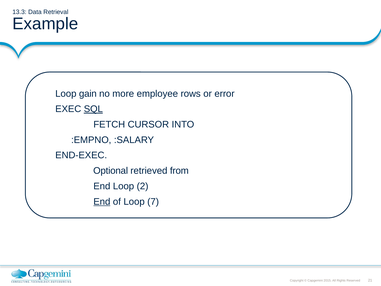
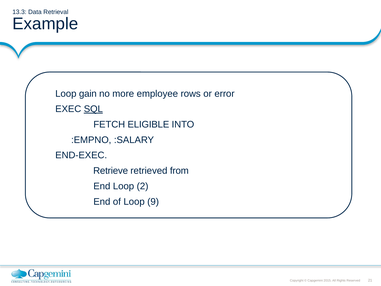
CURSOR: CURSOR -> ELIGIBLE
Optional: Optional -> Retrieve
End at (102, 201) underline: present -> none
7: 7 -> 9
